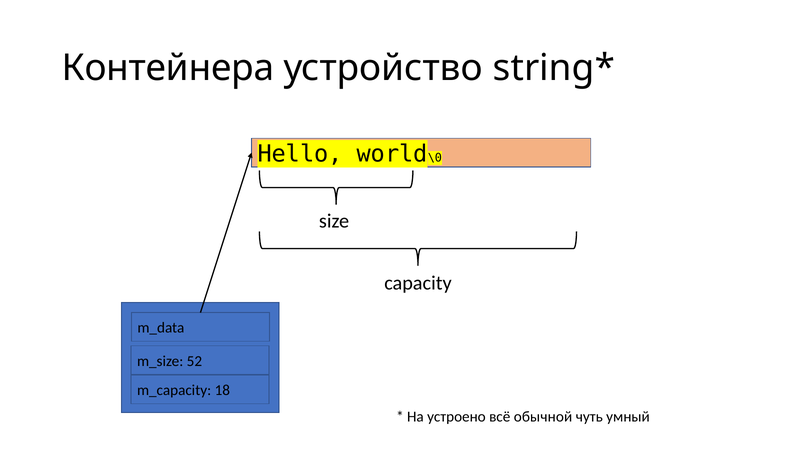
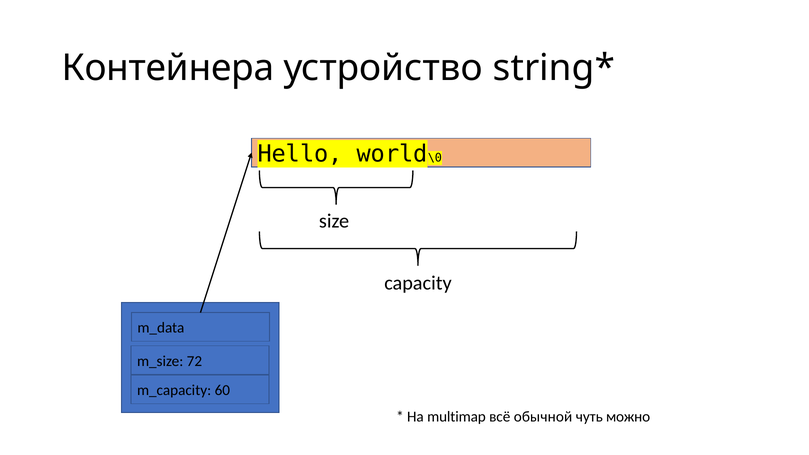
52: 52 -> 72
18: 18 -> 60
устроено: устроено -> multimap
умный: умный -> можно
